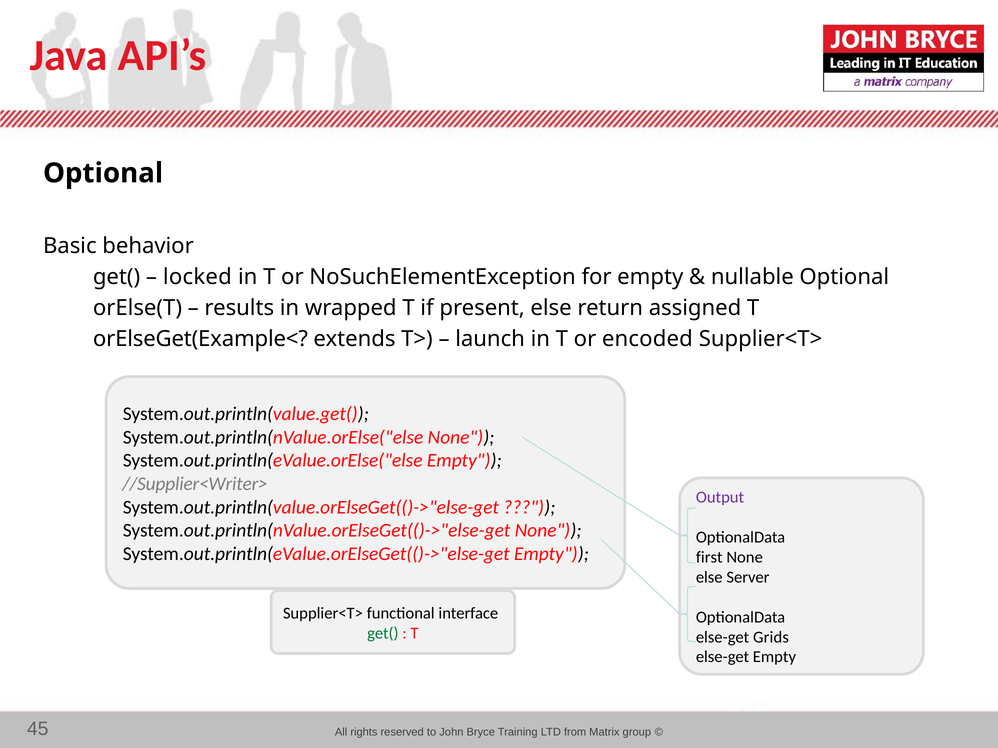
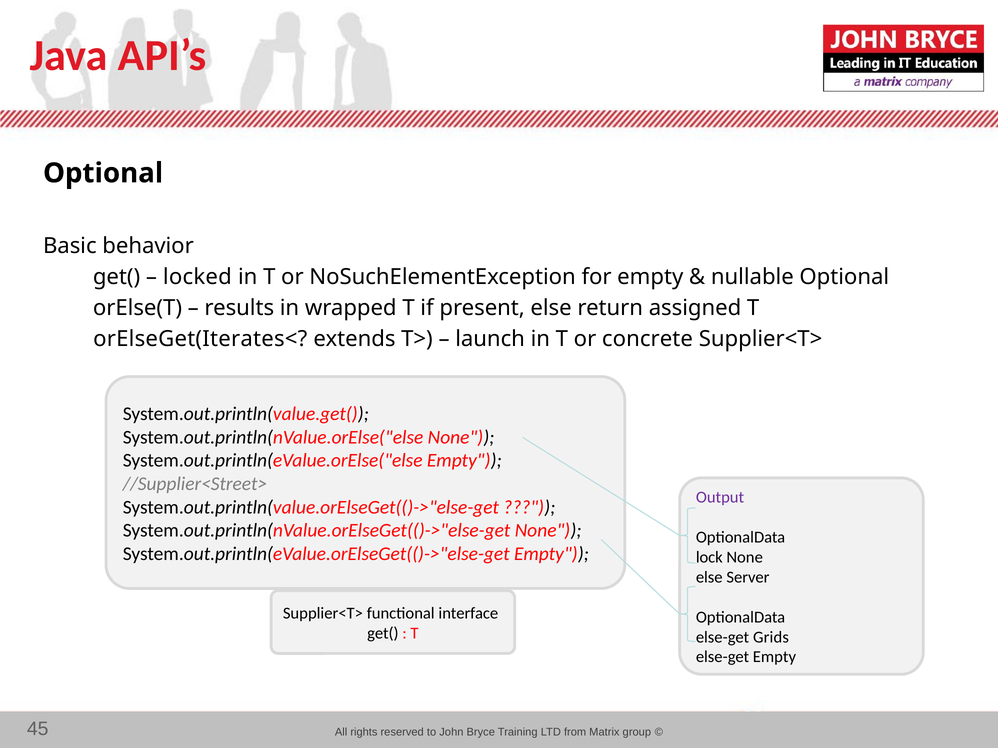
orElseGet(Example<: orElseGet(Example< -> orElseGet(Iterates<
encoded: encoded -> concrete
//Supplier<Writer>: //Supplier<Writer> -> //Supplier<Street>
first: first -> lock
get( at (383, 634) colour: green -> black
